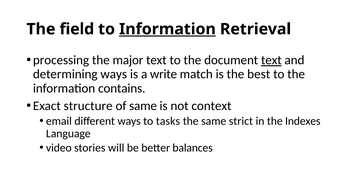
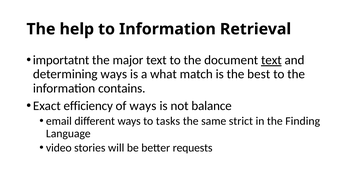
field: field -> help
Information at (167, 29) underline: present -> none
processing: processing -> importatnt
write: write -> what
structure: structure -> efficiency
of same: same -> ways
context: context -> balance
Indexes: Indexes -> Finding
balances: balances -> requests
